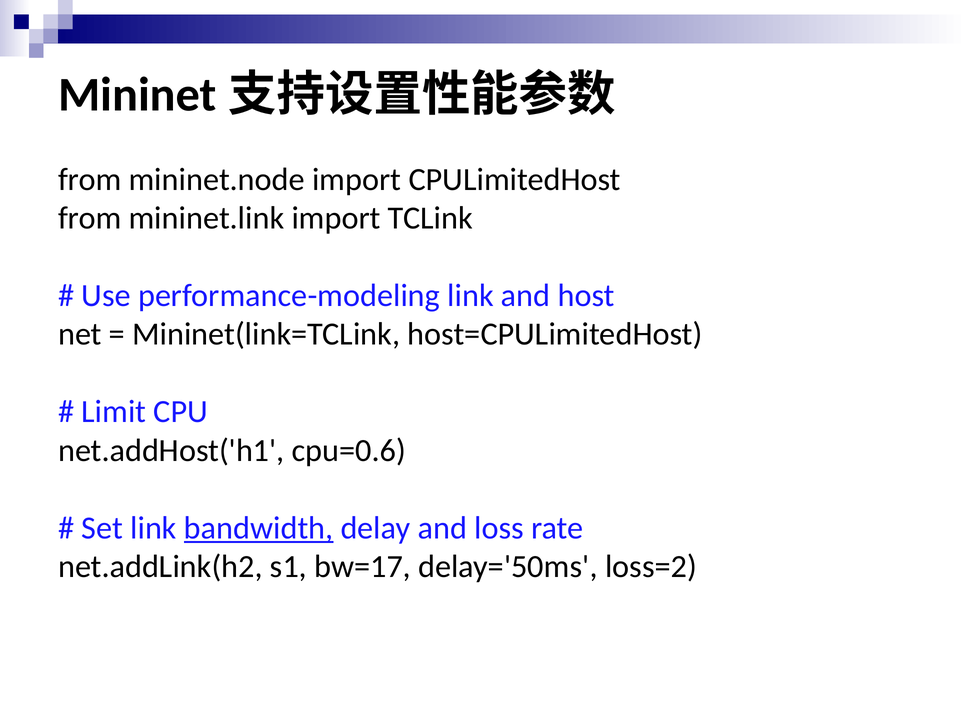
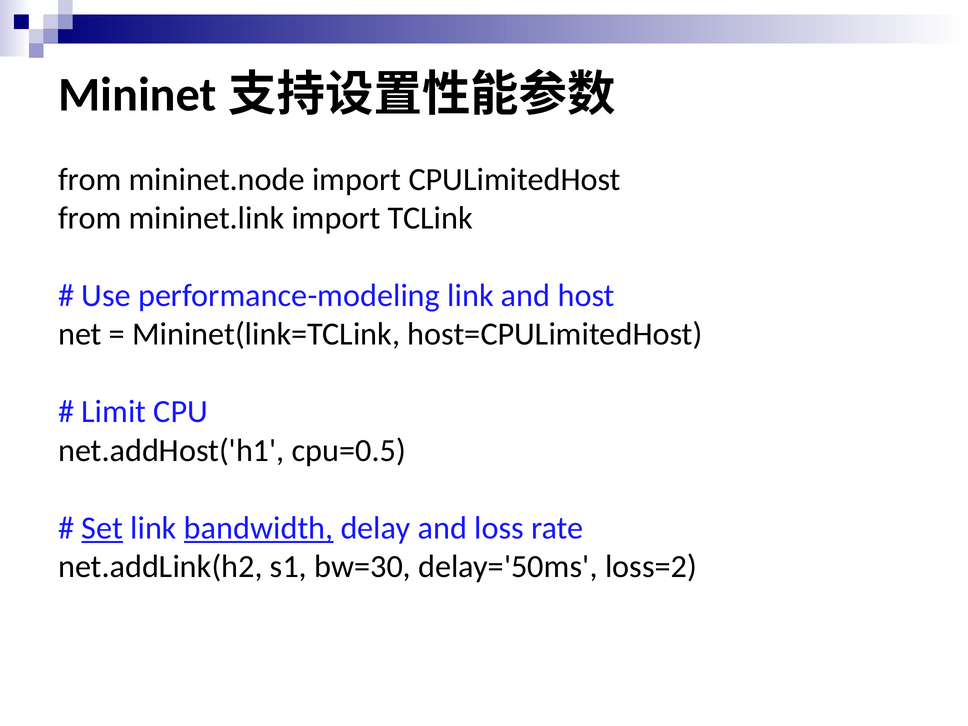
cpu=0.6: cpu=0.6 -> cpu=0.5
Set underline: none -> present
bw=17: bw=17 -> bw=30
